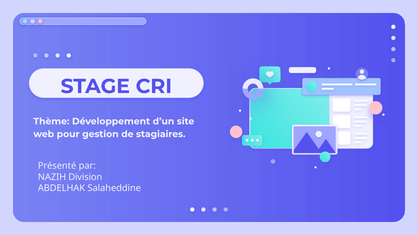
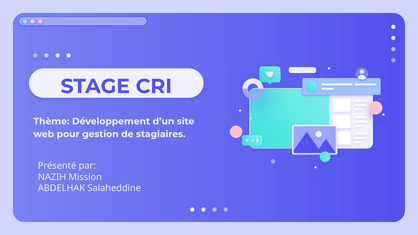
Division: Division -> Mission
